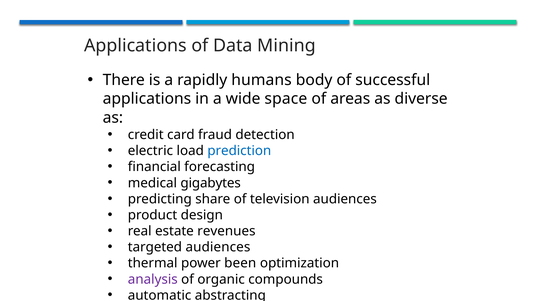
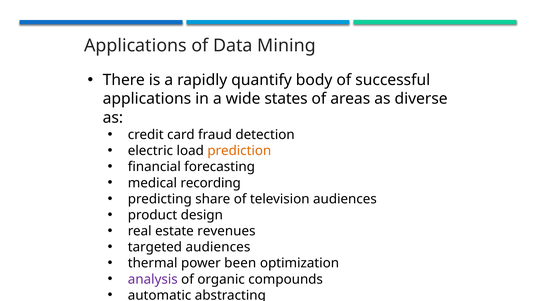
humans: humans -> quantify
space: space -> states
prediction colour: blue -> orange
gigabytes: gigabytes -> recording
